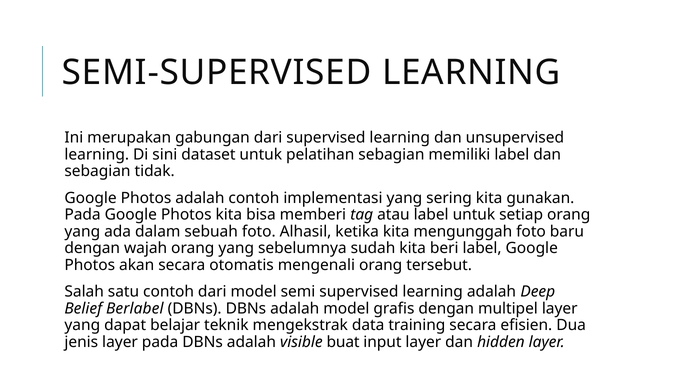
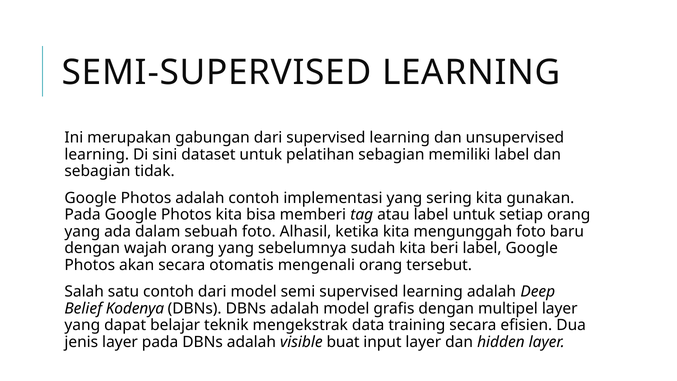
Berlabel: Berlabel -> Kodenya
